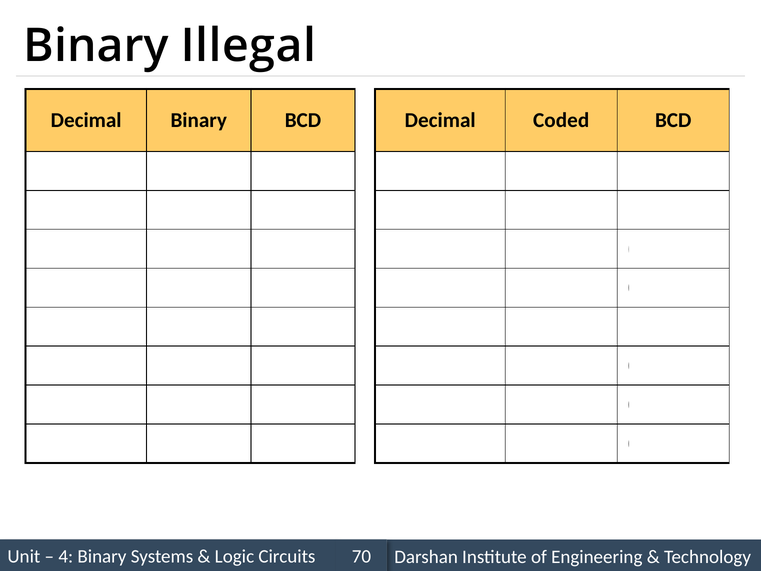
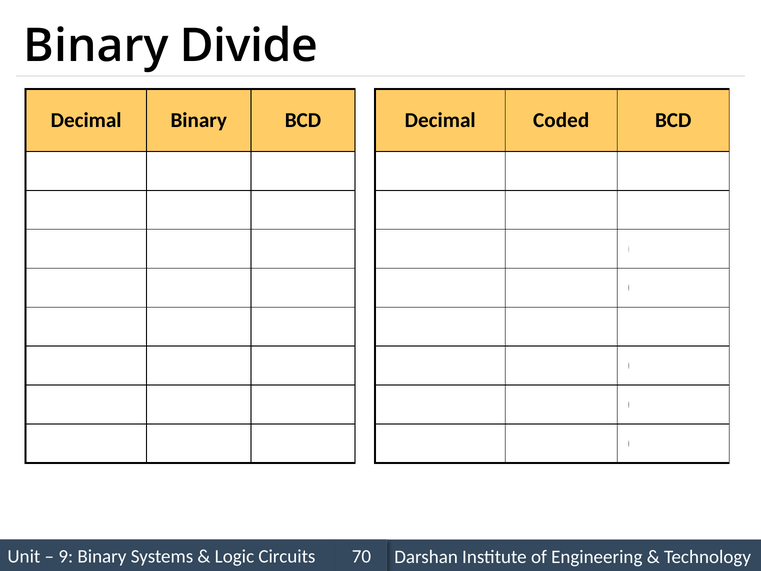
Illegal: Illegal -> Divide
4 at (66, 556): 4 -> 9
